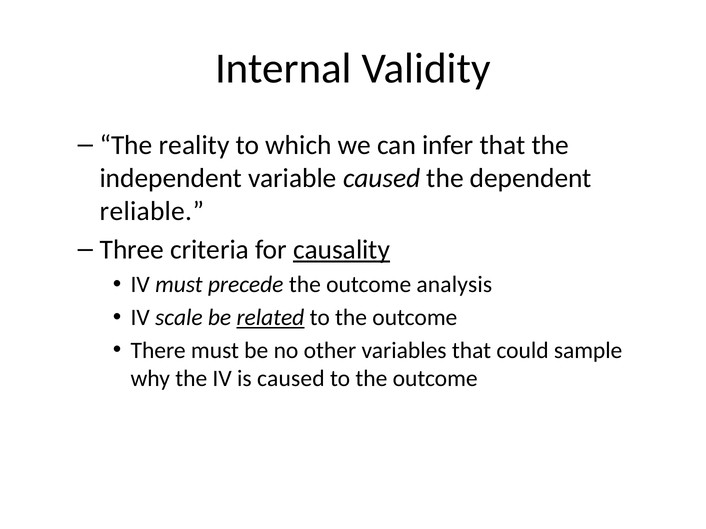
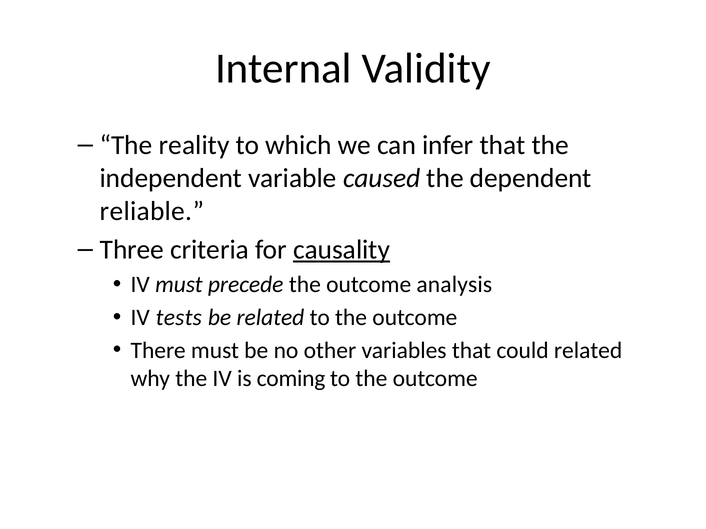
scale: scale -> tests
related at (270, 318) underline: present -> none
could sample: sample -> related
is caused: caused -> coming
